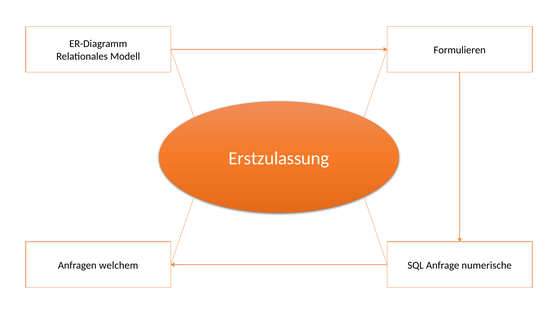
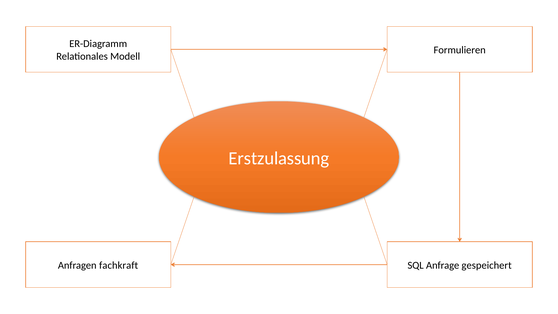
welchem: welchem -> fachkraft
numerische: numerische -> gespeichert
